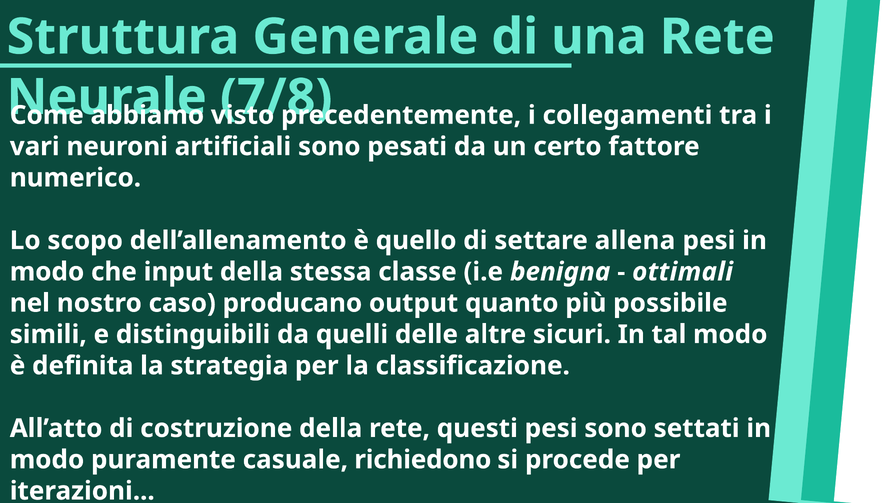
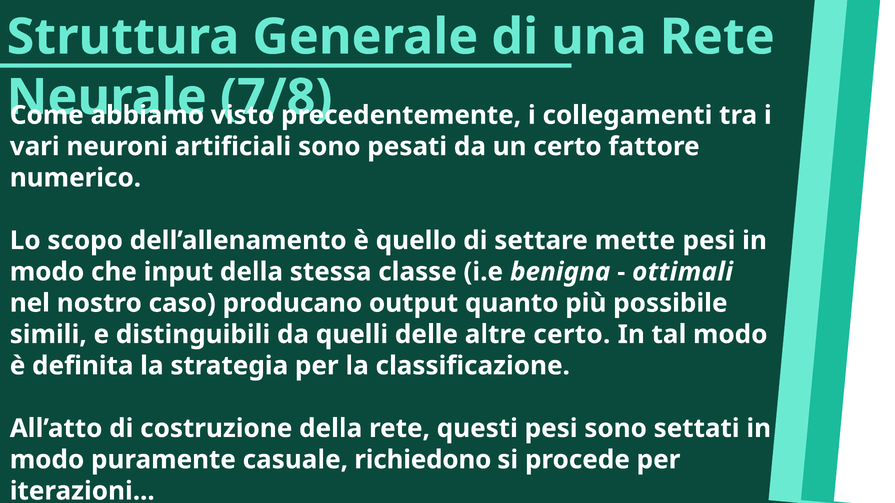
allena: allena -> mette
altre sicuri: sicuri -> certo
